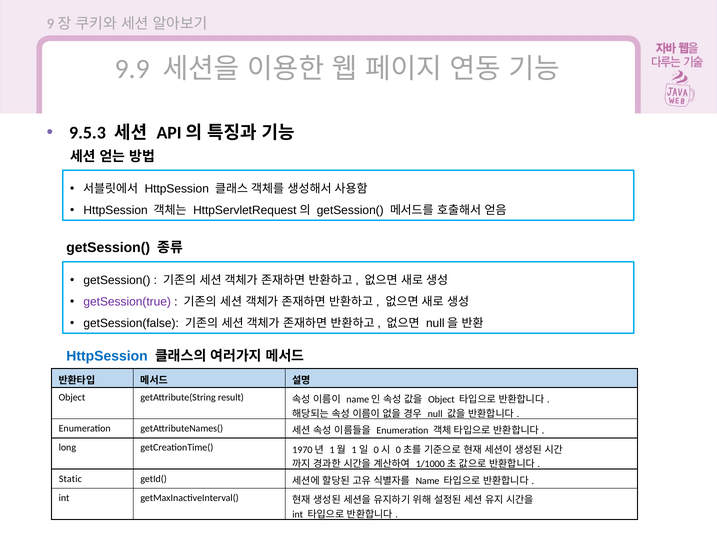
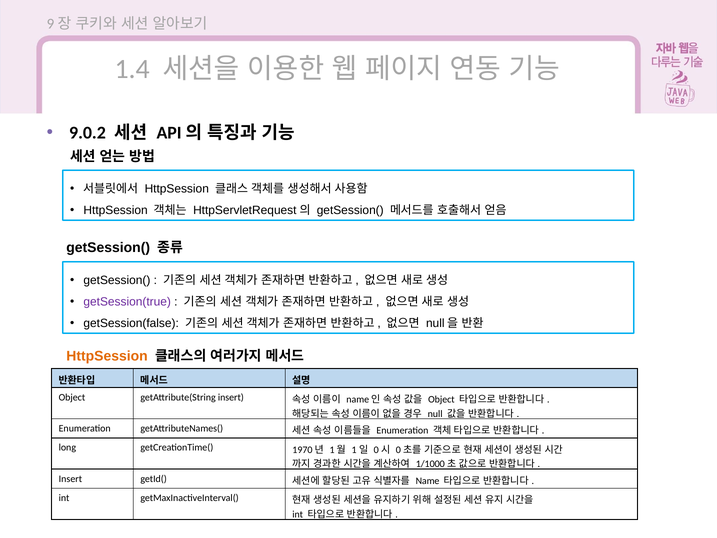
9.9: 9.9 -> 1.4
9.5.3: 9.5.3 -> 9.0.2
HttpSession at (107, 356) colour: blue -> orange
getAttribute(String result: result -> insert
Static at (70, 479): Static -> Insert
